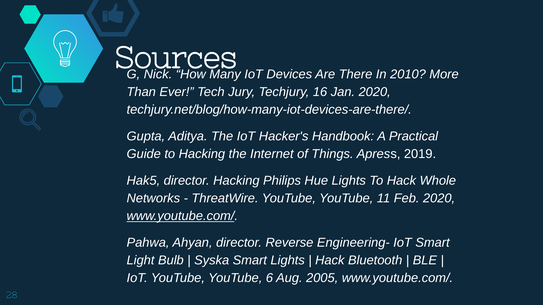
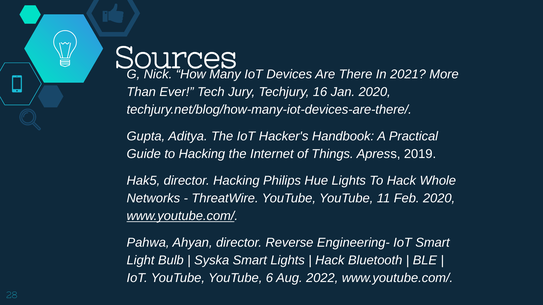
2010: 2010 -> 2021
2005: 2005 -> 2022
